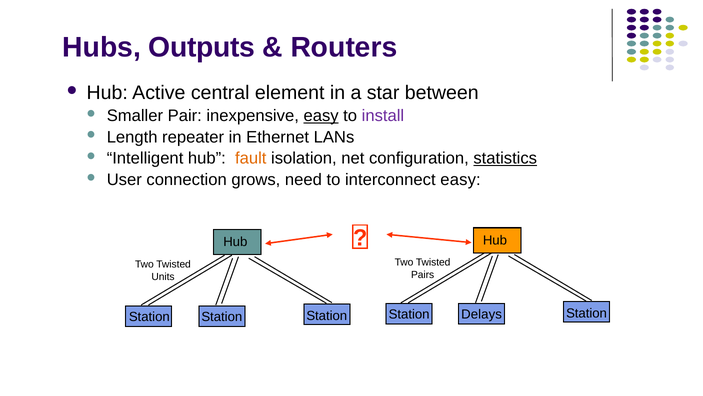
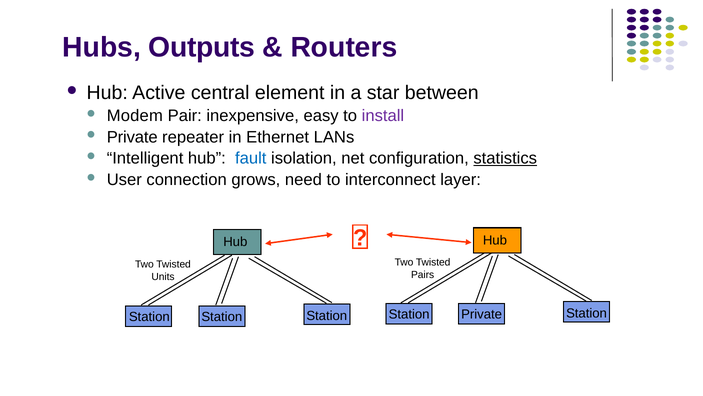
Smaller: Smaller -> Modem
easy at (321, 116) underline: present -> none
Length at (132, 137): Length -> Private
fault colour: orange -> blue
interconnect easy: easy -> layer
Station Delays: Delays -> Private
